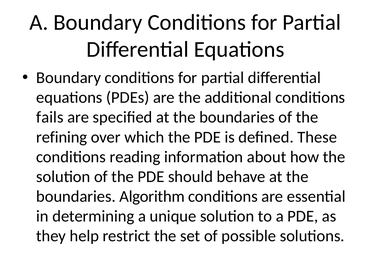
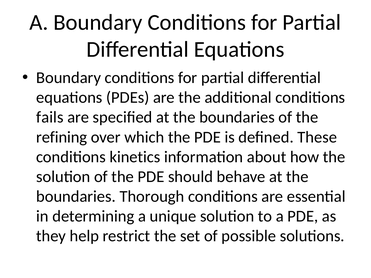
reading: reading -> kinetics
Algorithm: Algorithm -> Thorough
